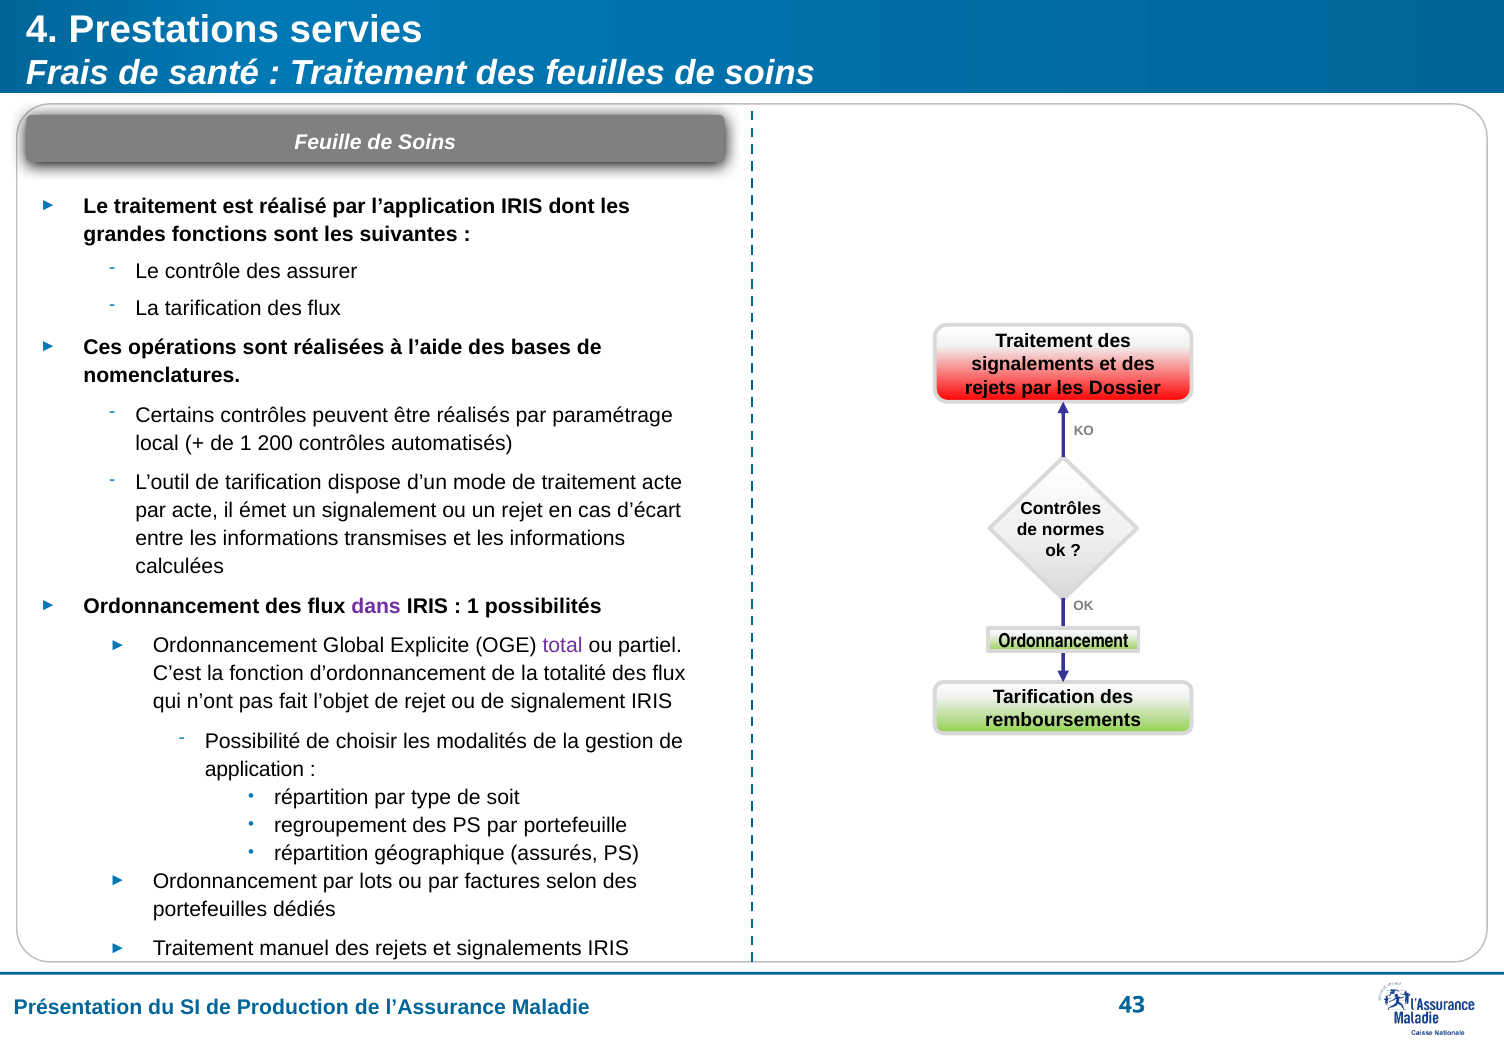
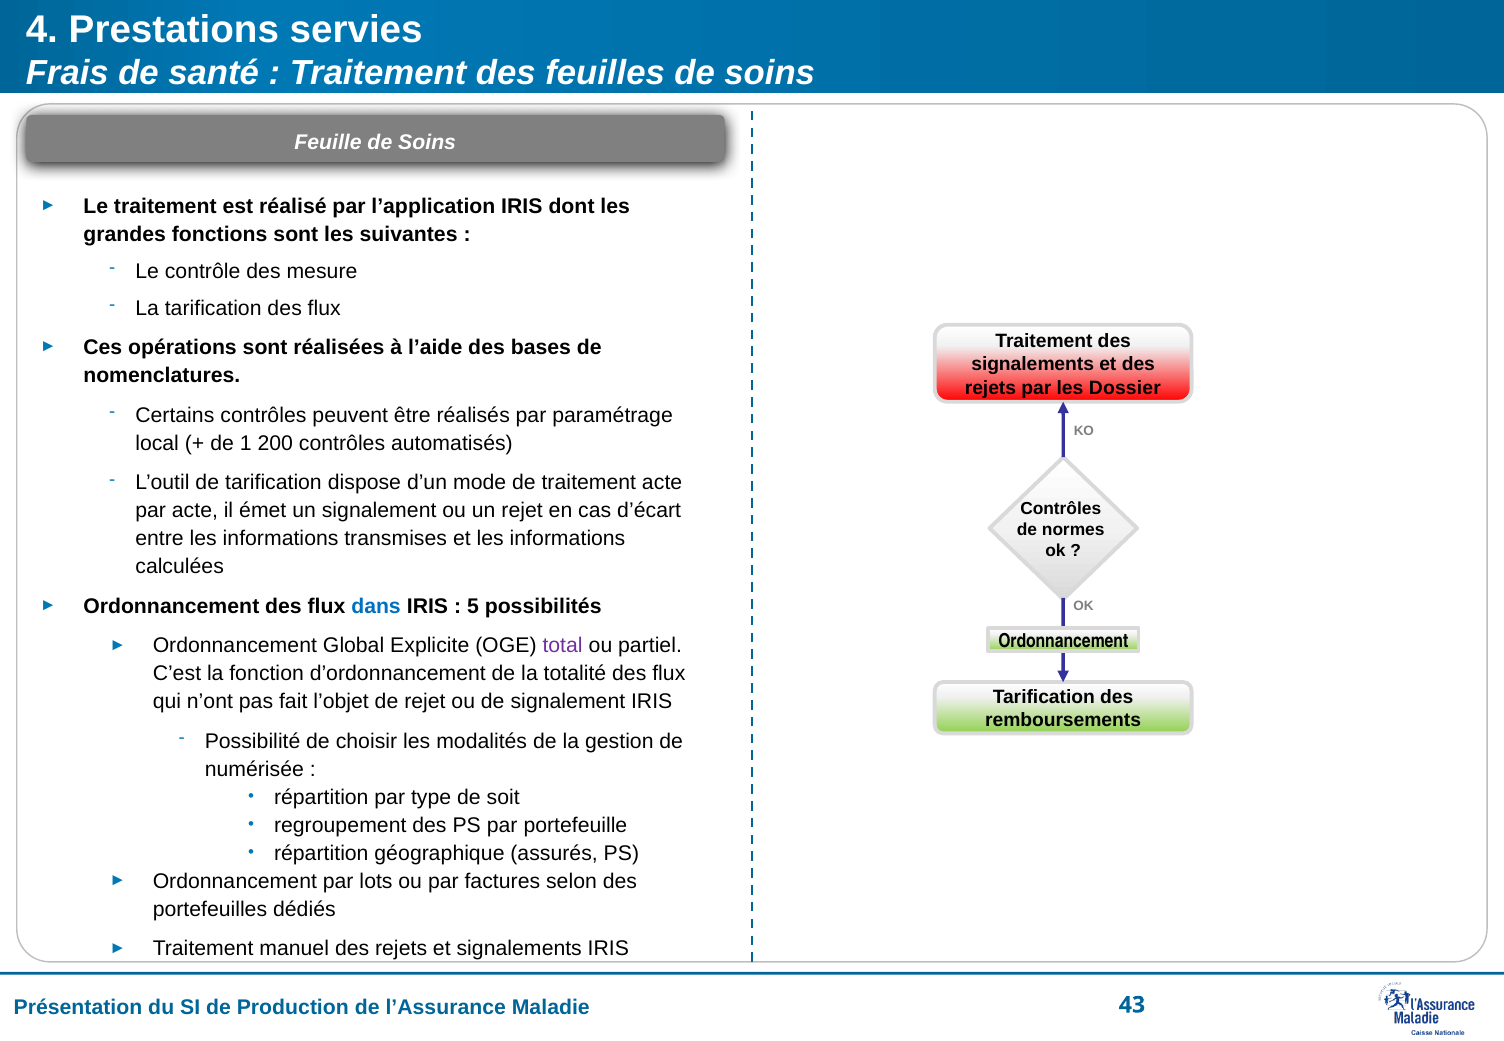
assurer: assurer -> mesure
dans colour: purple -> blue
1 at (473, 606): 1 -> 5
application: application -> numérisée
